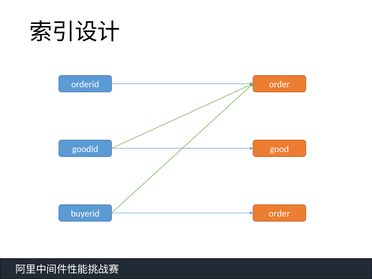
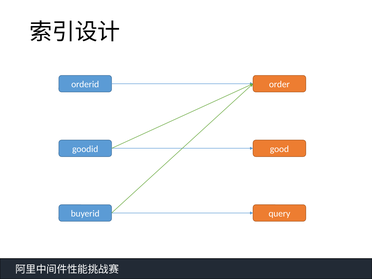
order at (279, 214): order -> query
